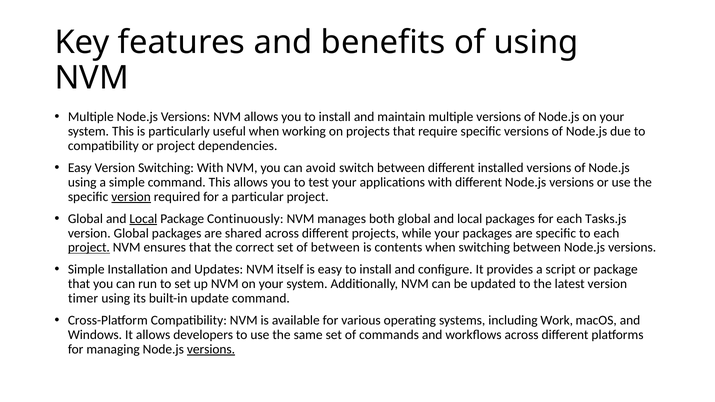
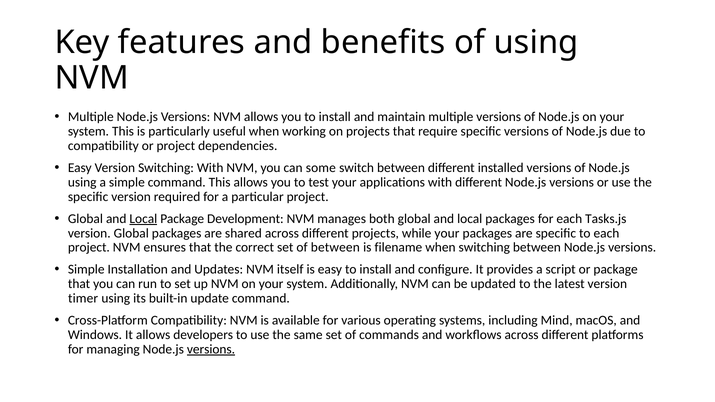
avoid: avoid -> some
version at (131, 197) underline: present -> none
Continuously: Continuously -> Development
project at (89, 248) underline: present -> none
contents: contents -> filename
Work: Work -> Mind
